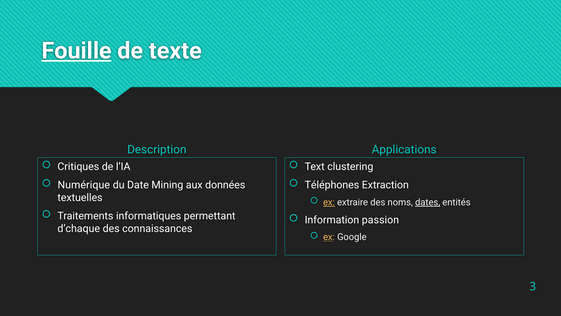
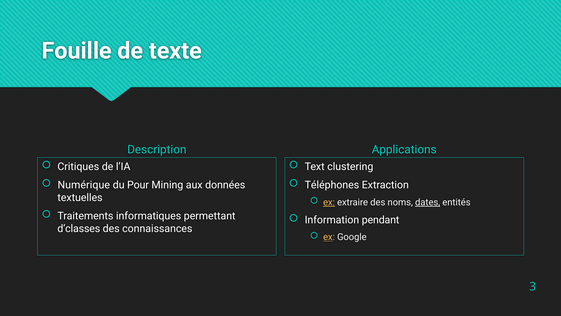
Fouille underline: present -> none
Date: Date -> Pour
passion: passion -> pendant
d’chaque: d’chaque -> d’classes
